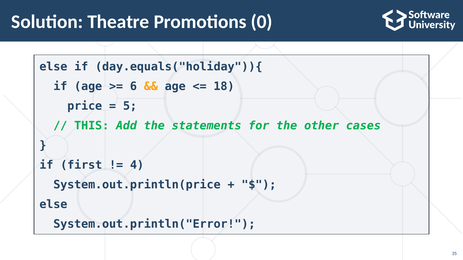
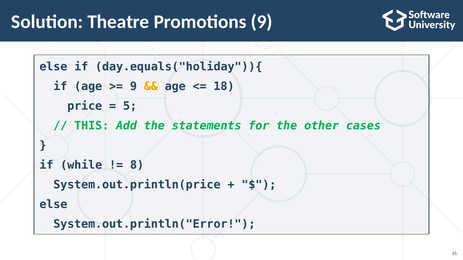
Promotions 0: 0 -> 9
6 at (133, 87): 6 -> 9
first: first -> while
4: 4 -> 8
